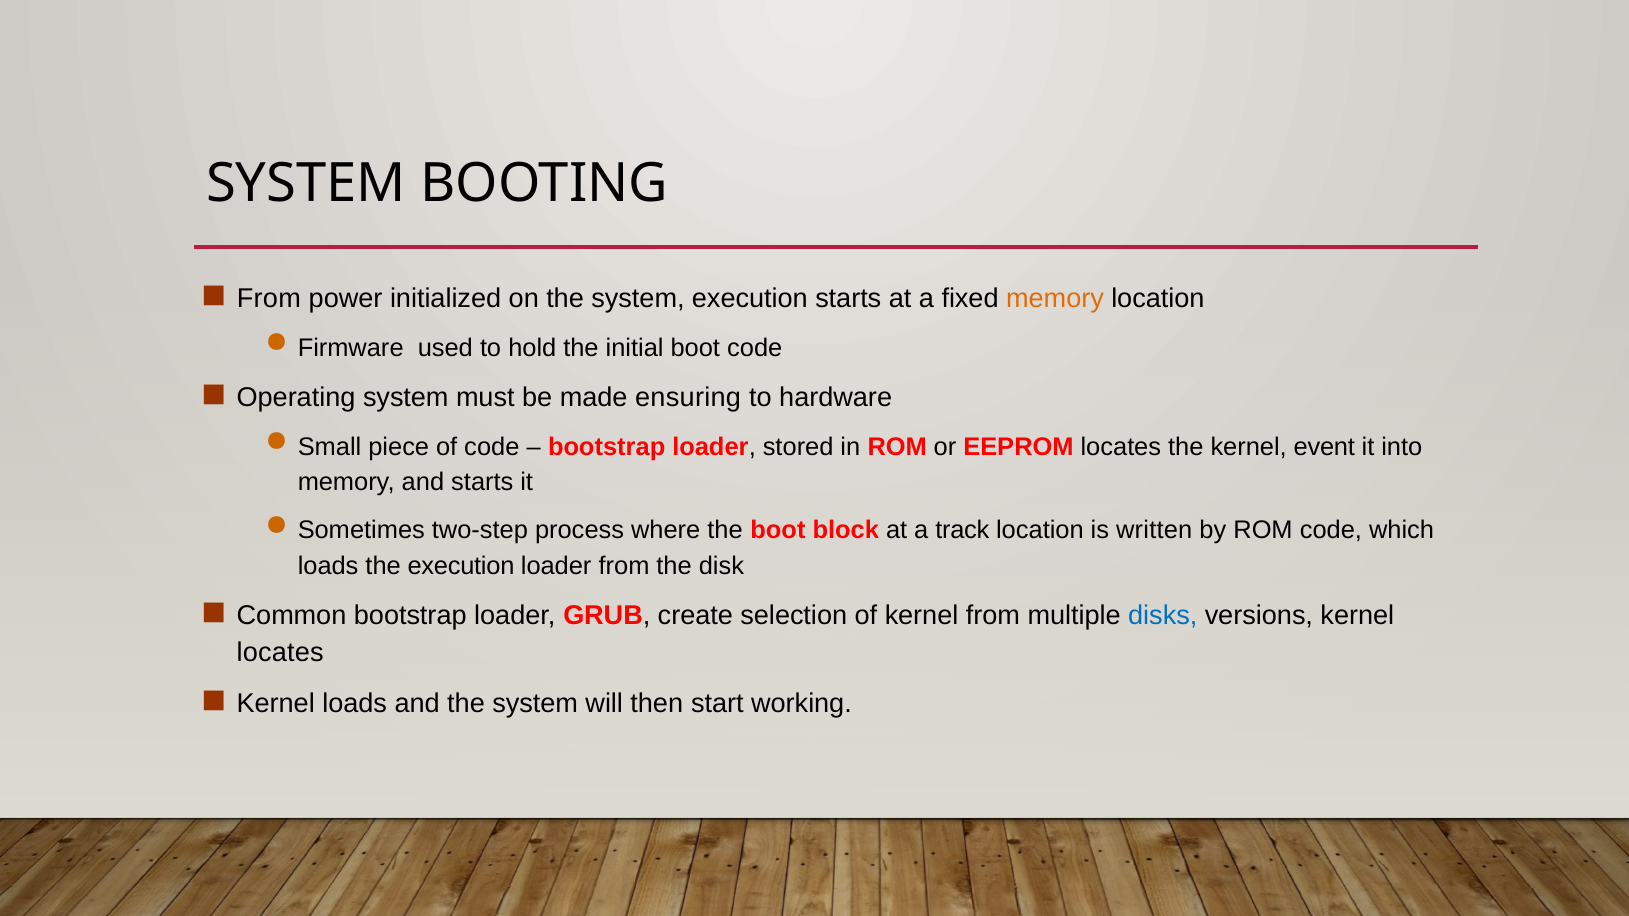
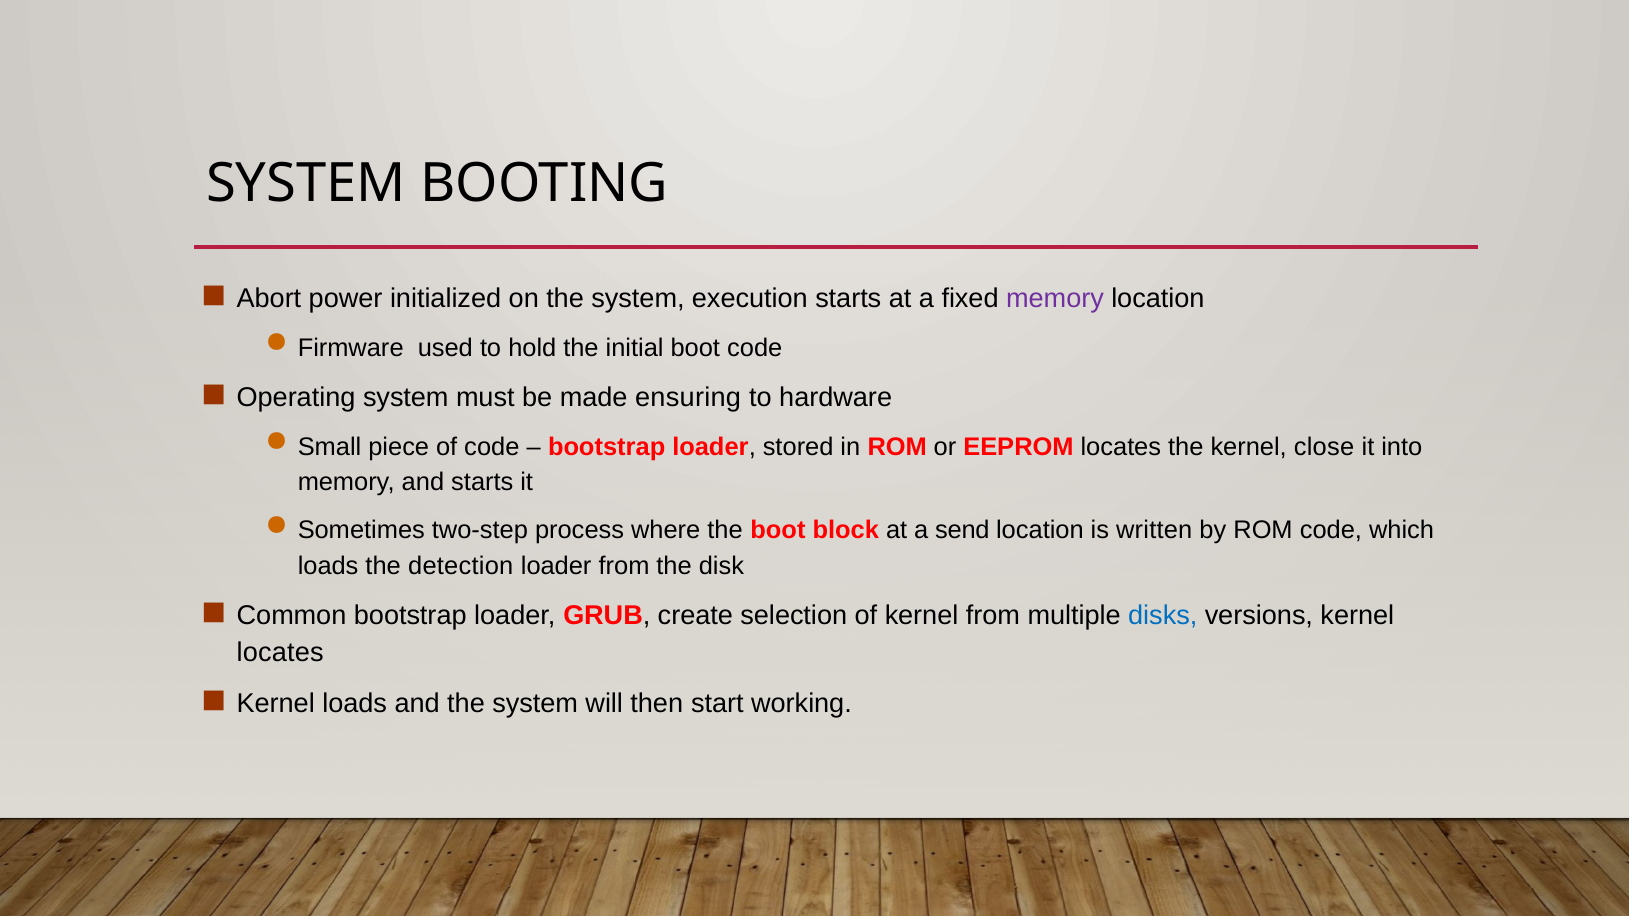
From at (269, 298): From -> Abort
memory at (1055, 298) colour: orange -> purple
event: event -> close
track: track -> send
the execution: execution -> detection
